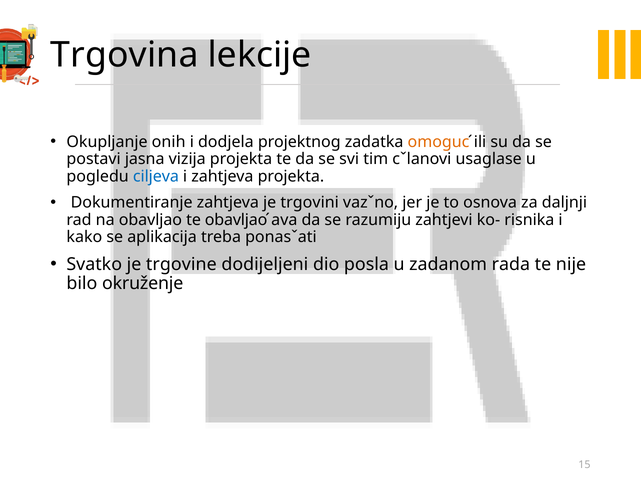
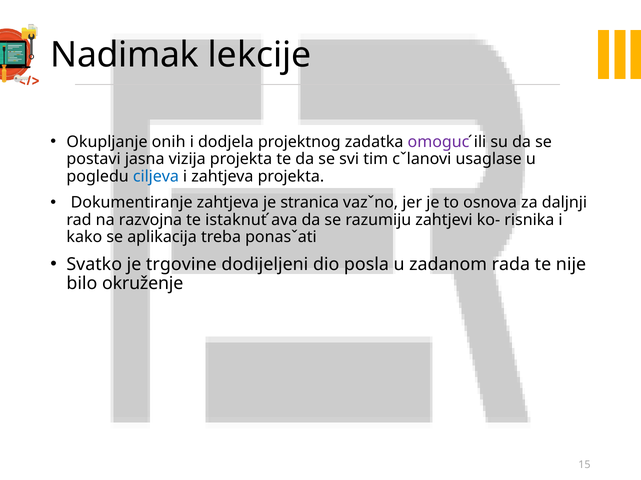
Trgovina: Trgovina -> Nadimak
omoguc colour: orange -> purple
trgovini: trgovini -> stranica
na obavljao: obavljao -> razvojna
te obavljao: obavljao -> istaknut
